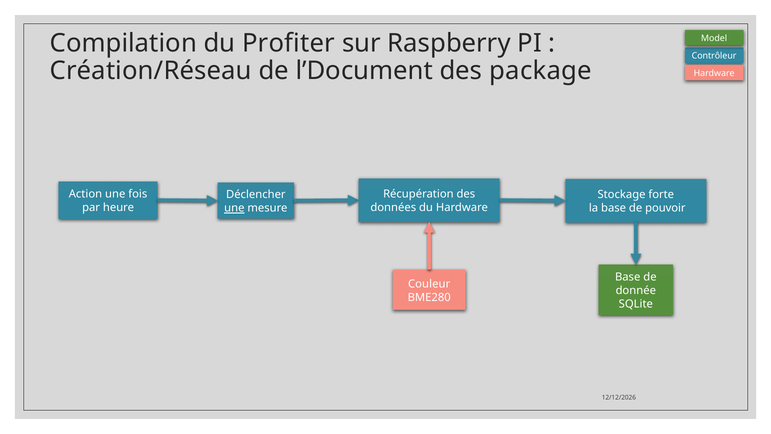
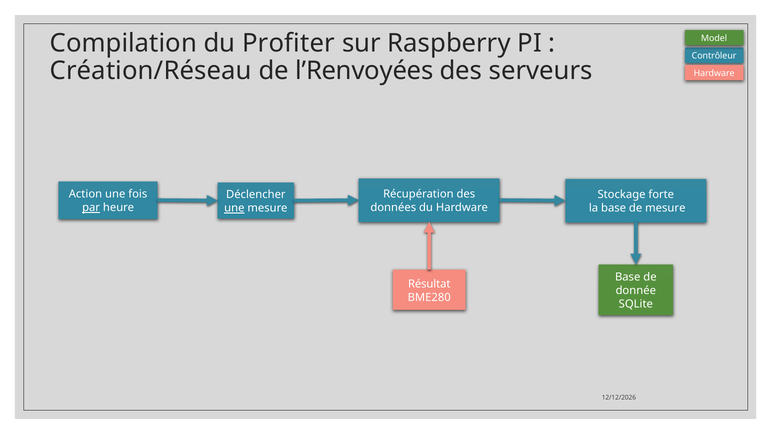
l’Document: l’Document -> l’Renvoyées
package: package -> serveurs
par underline: none -> present
de pouvoir: pouvoir -> mesure
Couleur: Couleur -> Résultat
